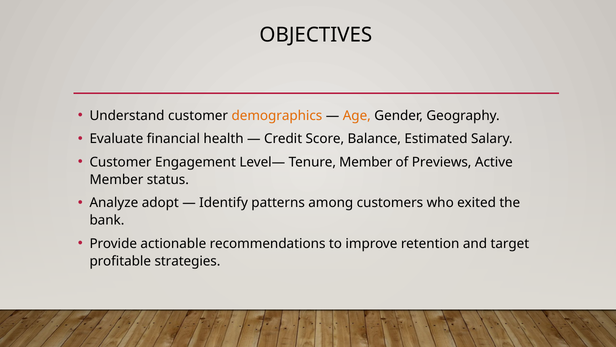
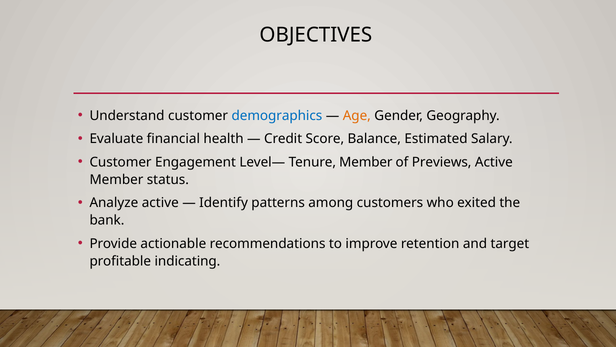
demographics colour: orange -> blue
Analyze adopt: adopt -> active
strategies: strategies -> indicating
